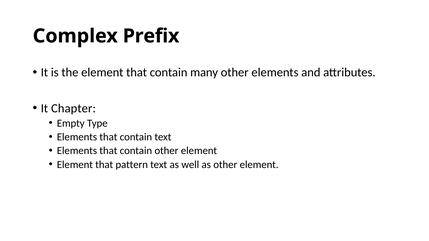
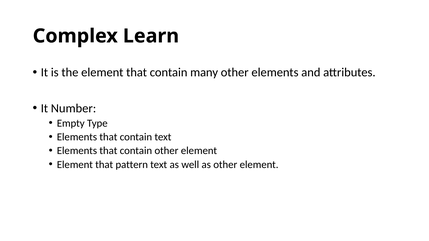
Prefix: Prefix -> Learn
Chapter: Chapter -> Number
